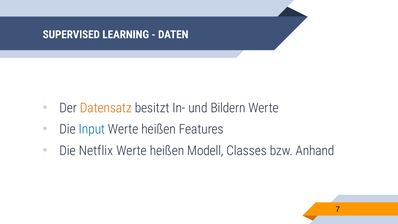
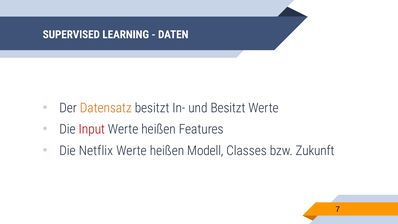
und Bildern: Bildern -> Besitzt
Input colour: blue -> red
Anhand: Anhand -> Zukunft
